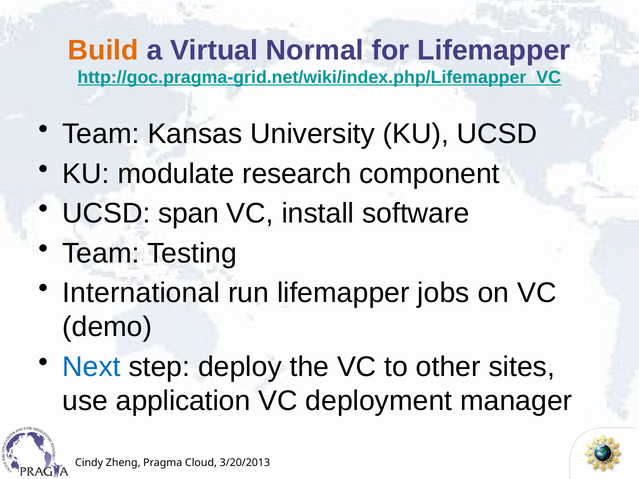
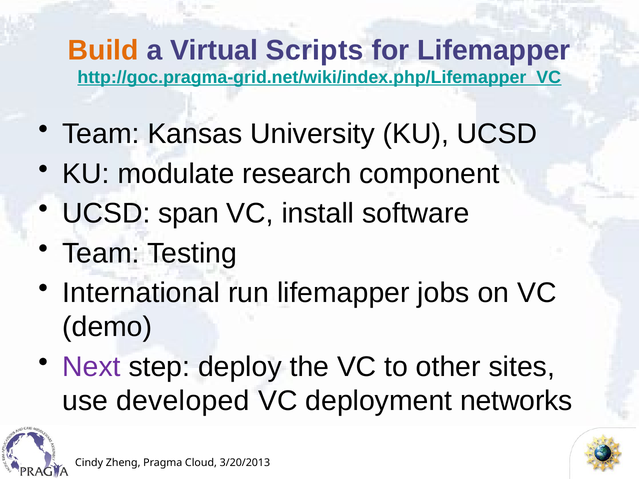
Normal: Normal -> Scripts
Next colour: blue -> purple
application: application -> developed
manager: manager -> networks
